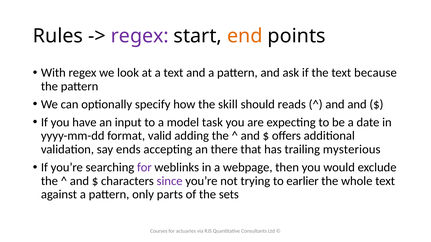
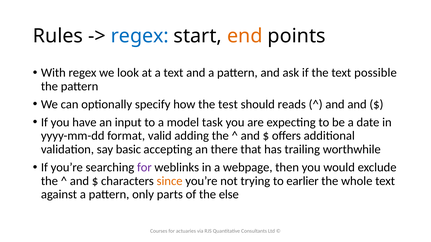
regex at (140, 36) colour: purple -> blue
because: because -> possible
skill: skill -> test
ends: ends -> basic
mysterious: mysterious -> worthwhile
since colour: purple -> orange
sets: sets -> else
